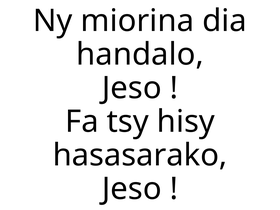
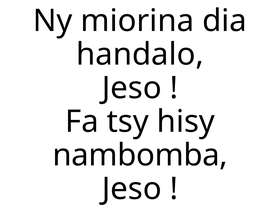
hasasarako: hasasarako -> nambomba
